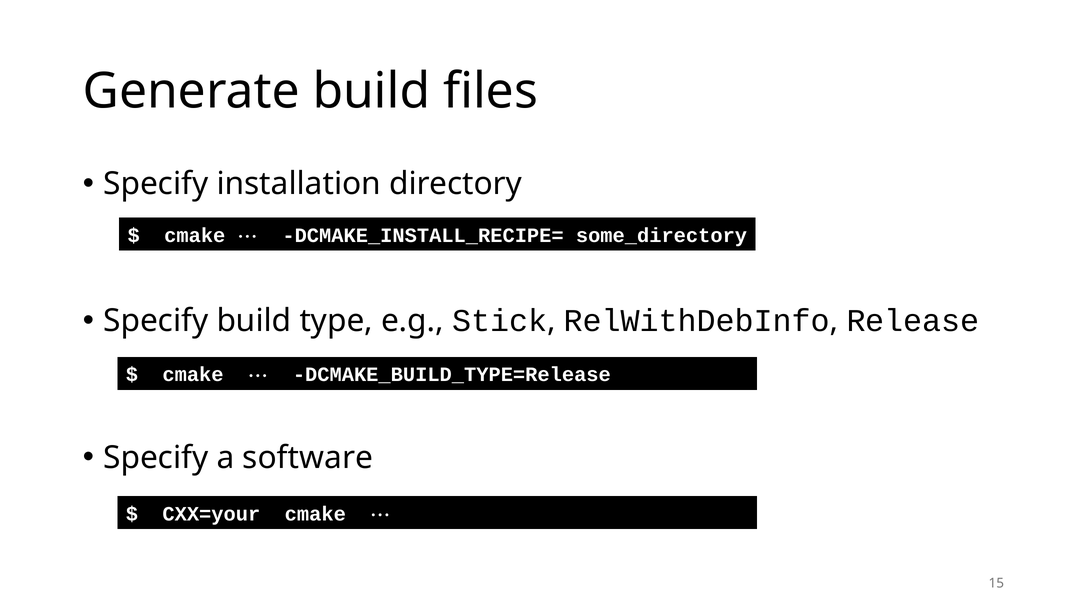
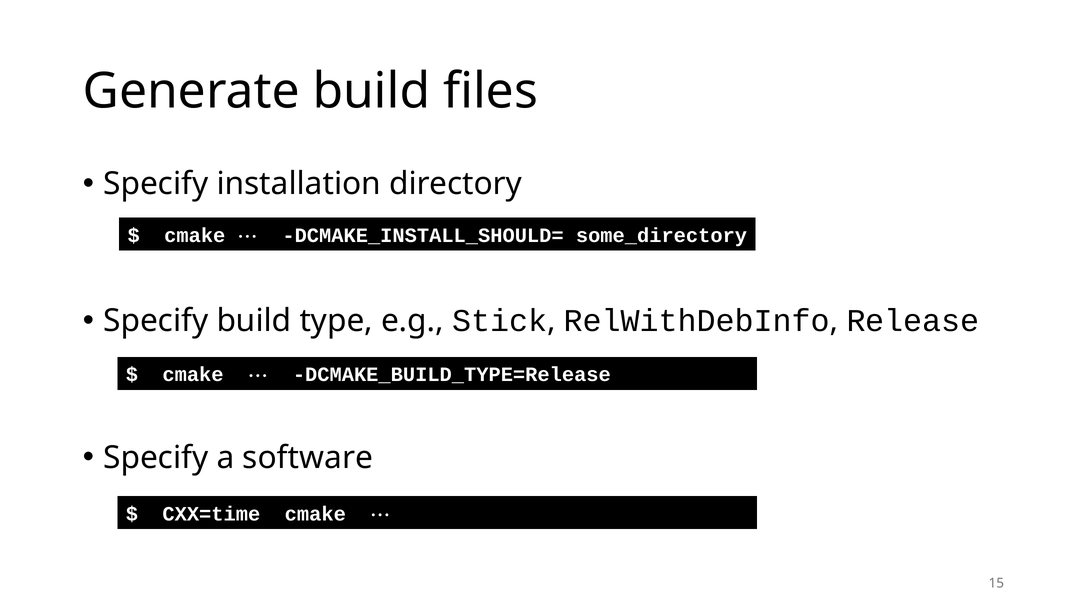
DCMAKE_INSTALL_RECIPE=: DCMAKE_INSTALL_RECIPE= -> DCMAKE_INSTALL_SHOULD=
CXX=your: CXX=your -> CXX=time
